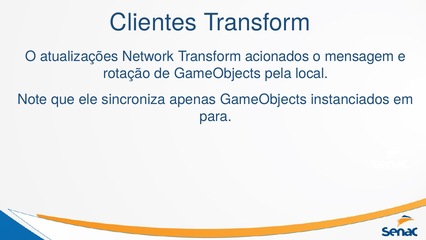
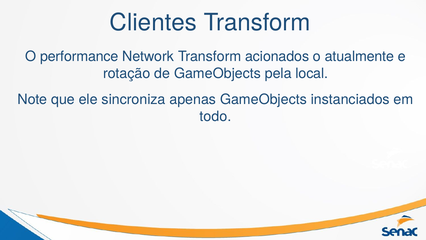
atualizações: atualizações -> performance
mensagem: mensagem -> atualmente
para: para -> todo
